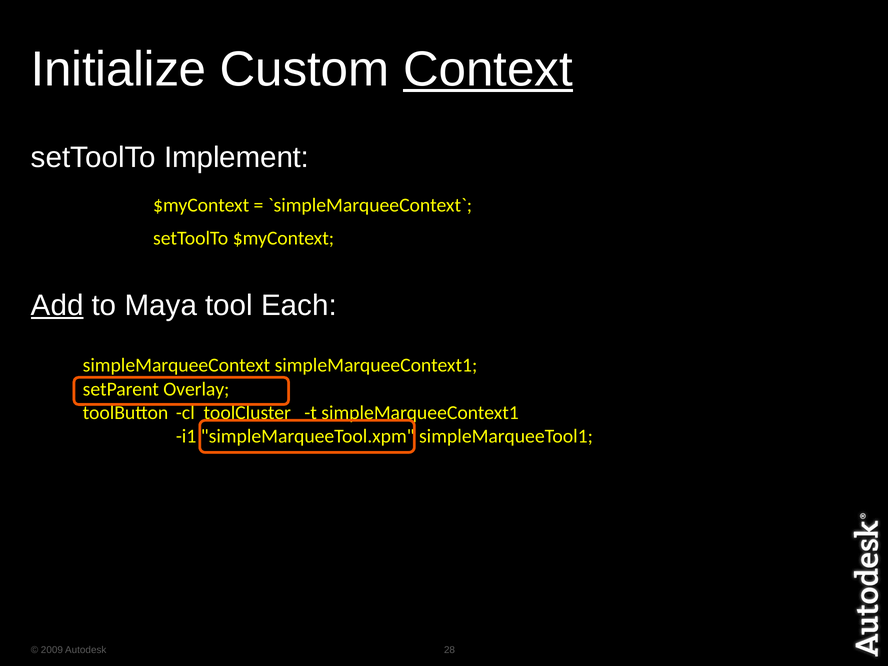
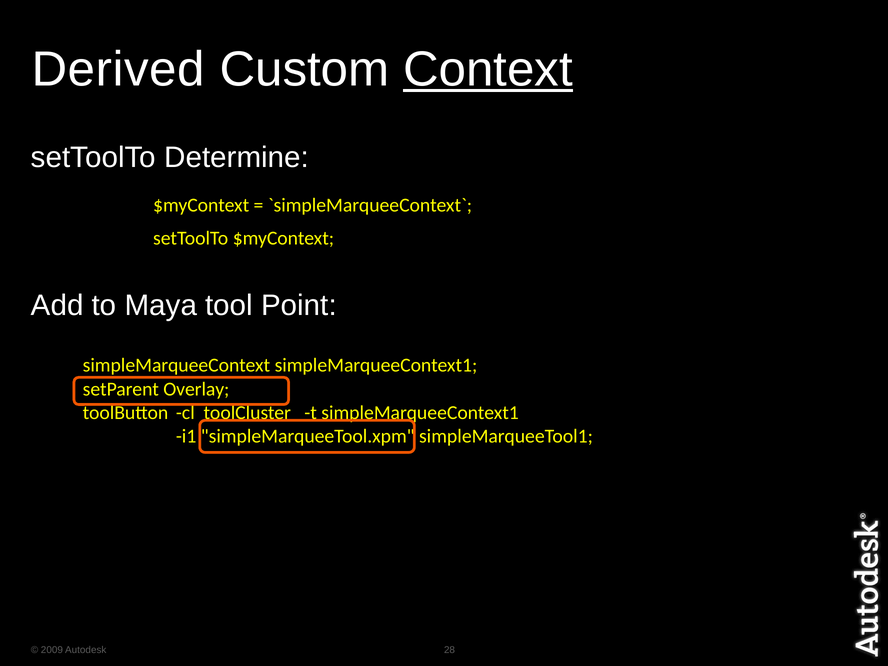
Initialize: Initialize -> Derived
Implement: Implement -> Determine
Add underline: present -> none
Each: Each -> Point
